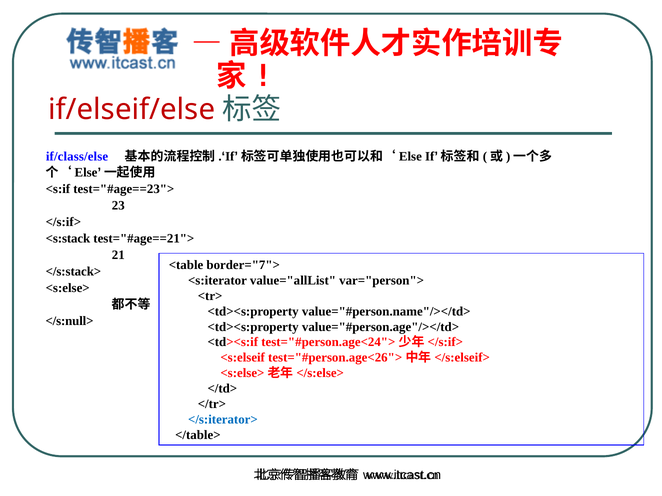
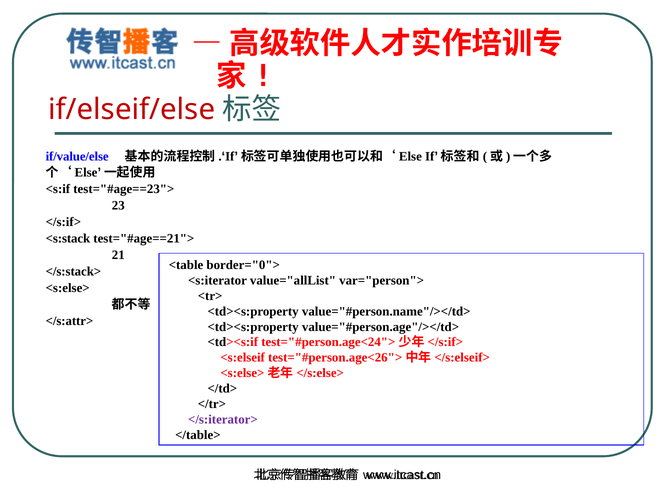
if/class/else: if/class/else -> if/value/else
border="7">: border="7"> -> border="0">
</s:null>: </s:null> -> </s:attr>
</s:iterator> colour: blue -> purple
